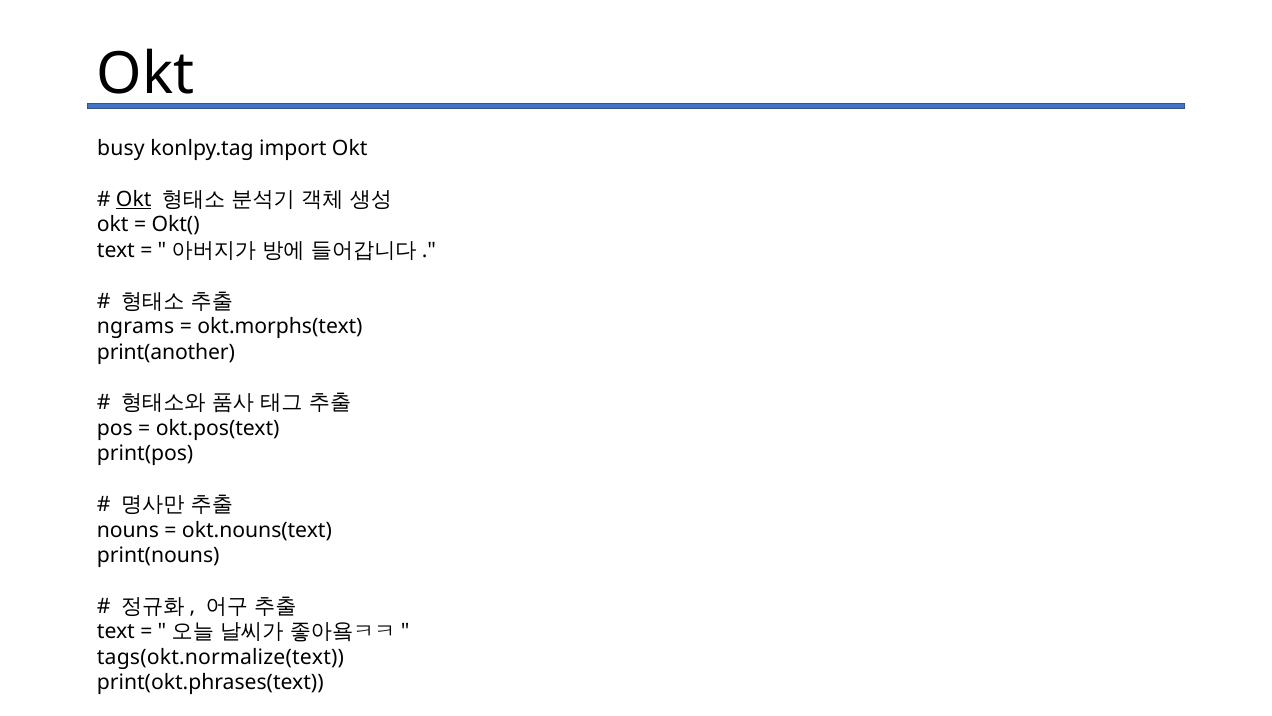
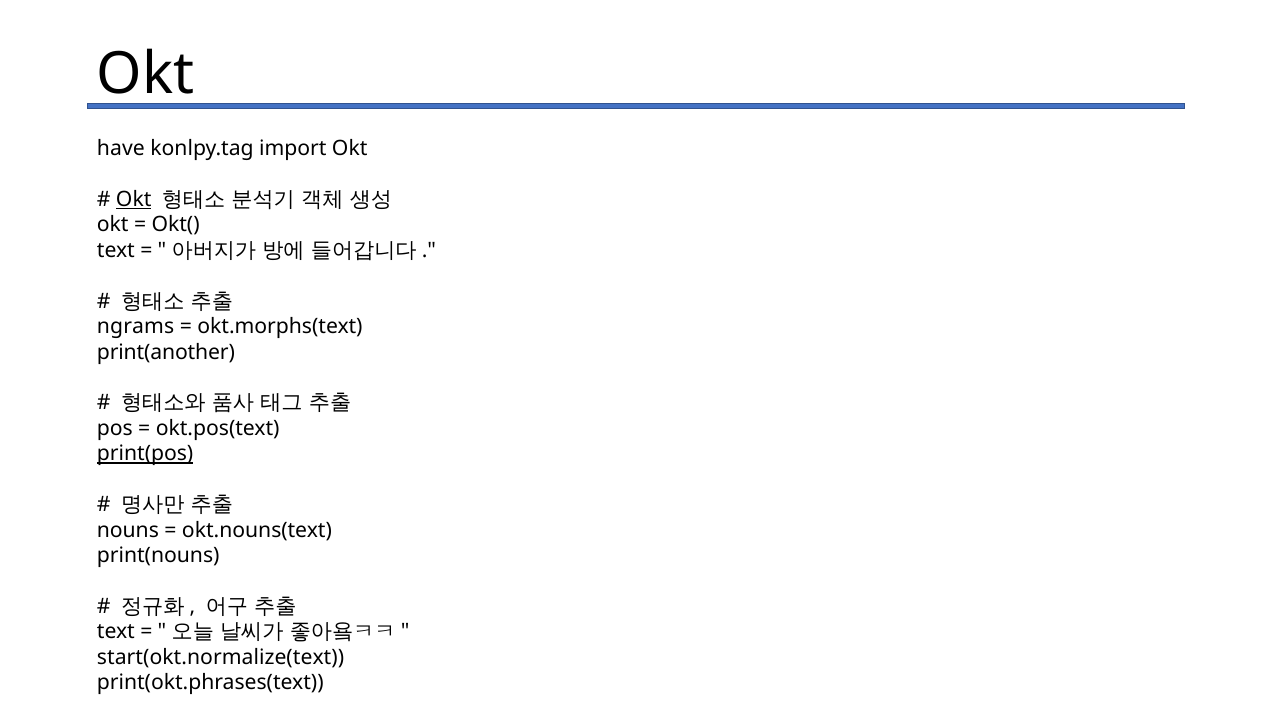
busy: busy -> have
print(pos underline: none -> present
tags(okt.normalize(text: tags(okt.normalize(text -> start(okt.normalize(text
